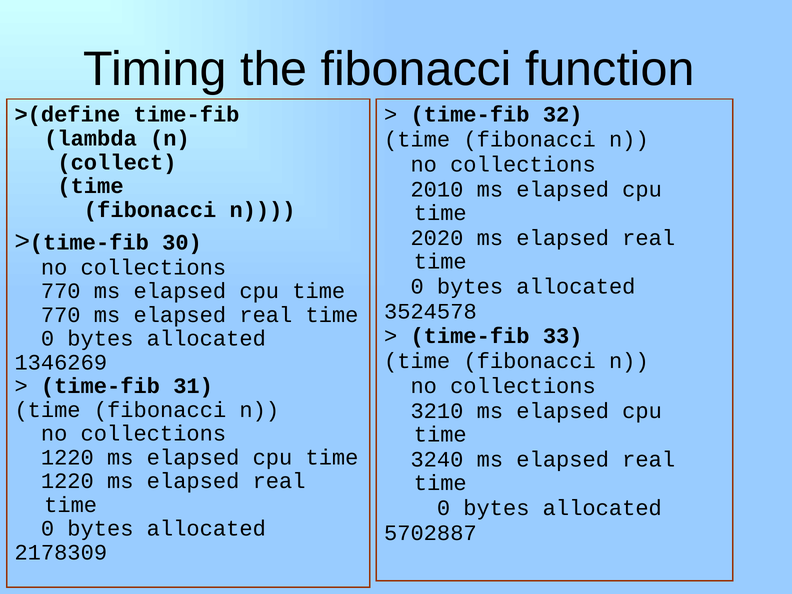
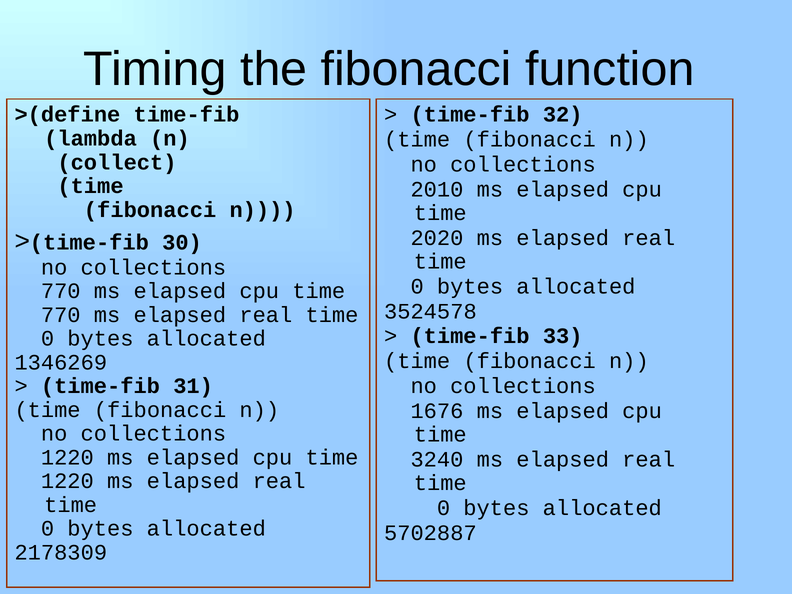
3210: 3210 -> 1676
